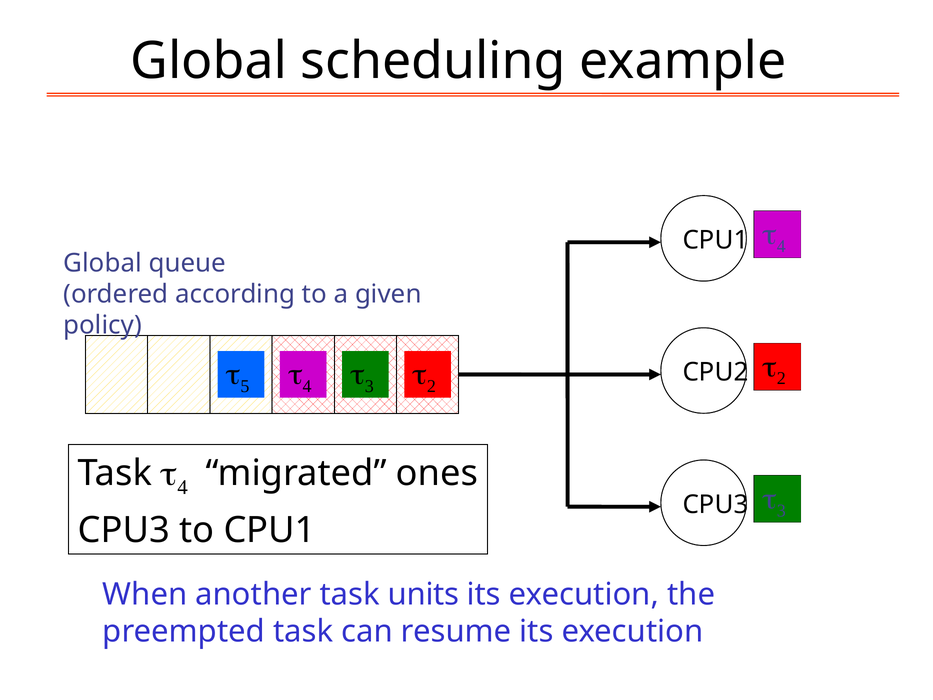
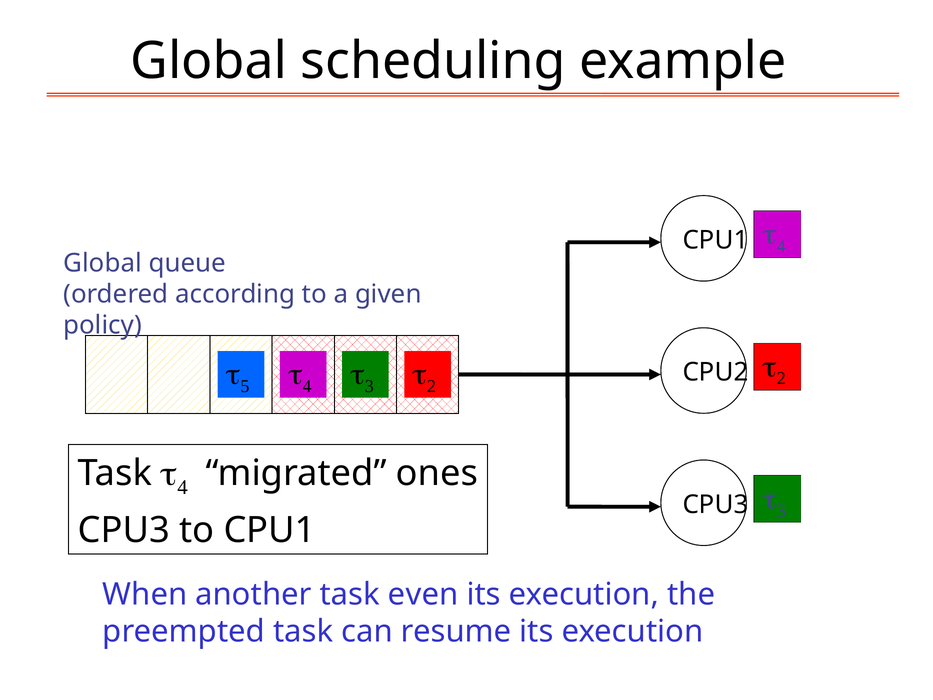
units: units -> even
